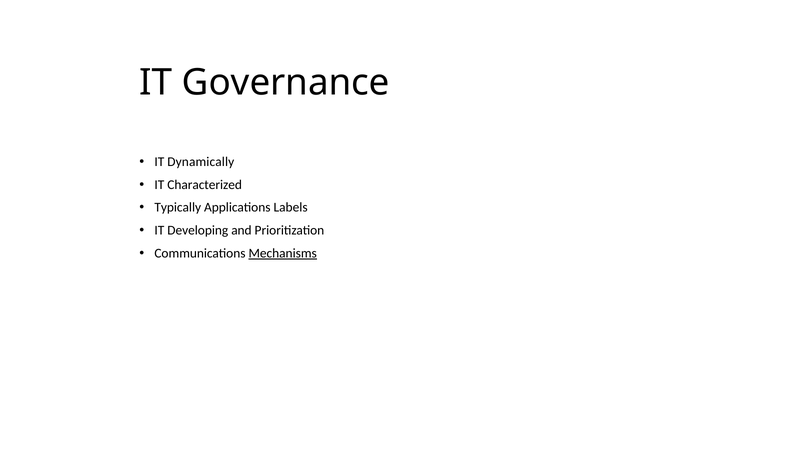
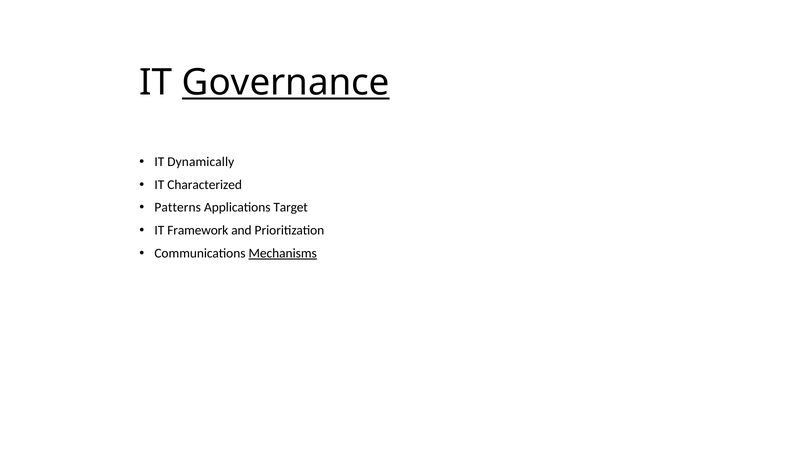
Governance underline: none -> present
Typically: Typically -> Patterns
Labels: Labels -> Target
Developing: Developing -> Framework
